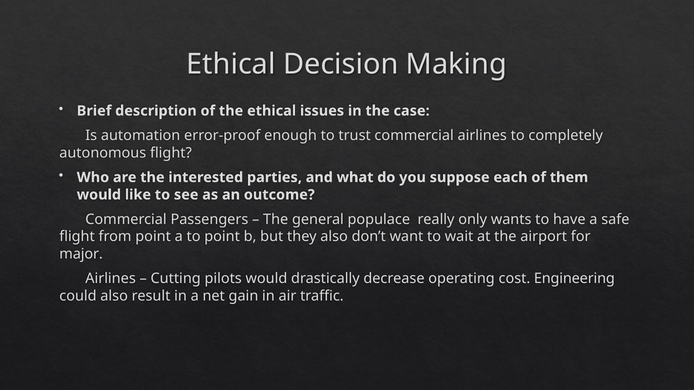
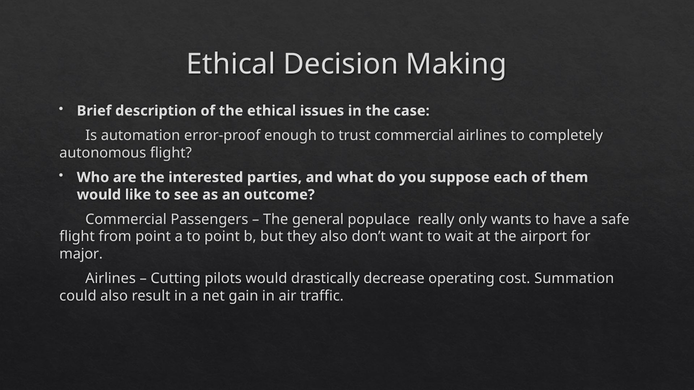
Engineering: Engineering -> Summation
